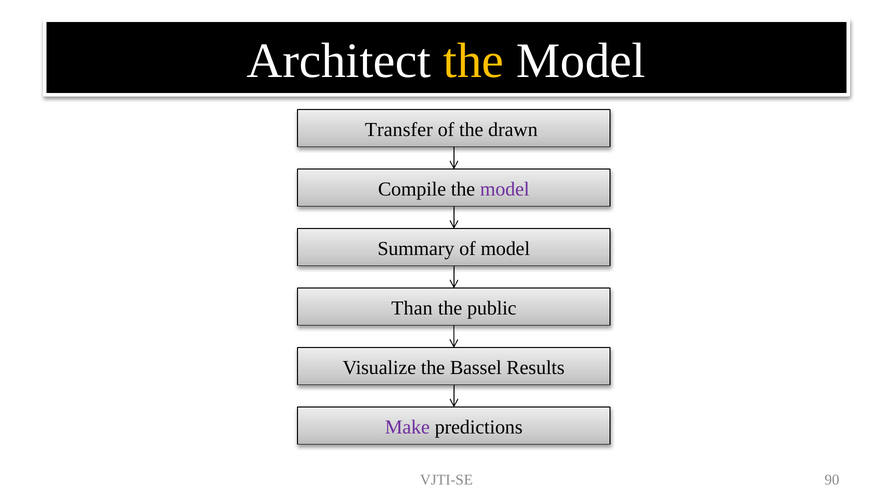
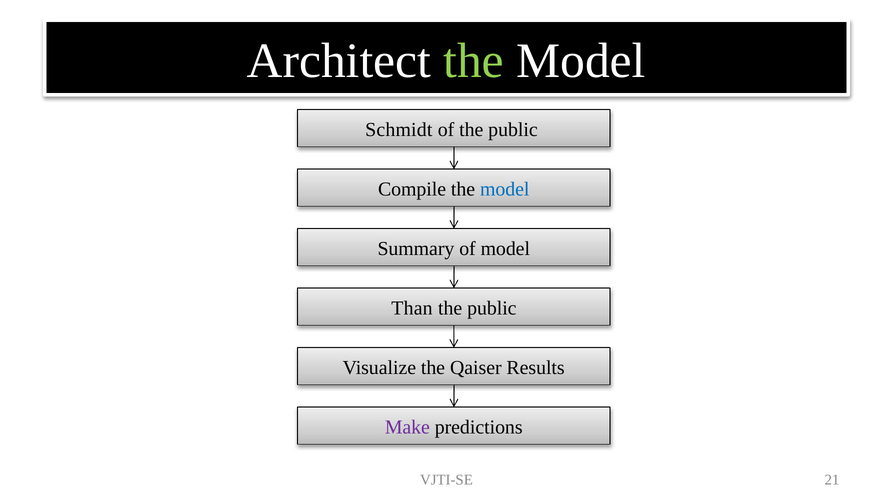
the at (474, 61) colour: yellow -> light green
Transfer: Transfer -> Schmidt
of the drawn: drawn -> public
model at (505, 189) colour: purple -> blue
Bassel: Bassel -> Qaiser
90: 90 -> 21
